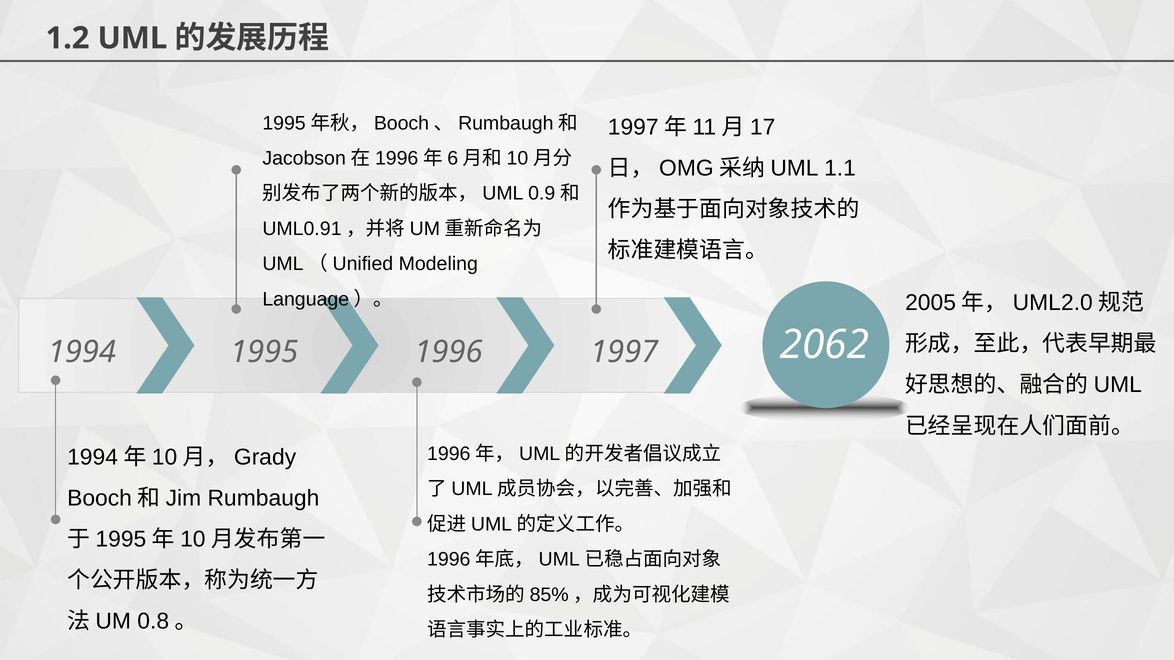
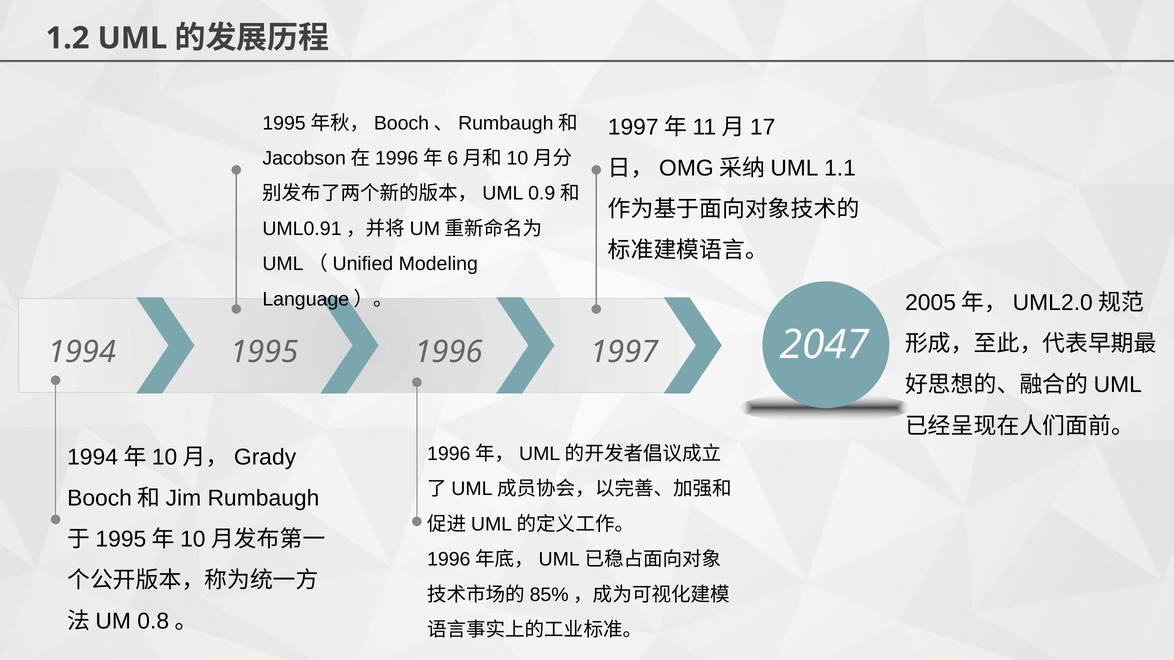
2062: 2062 -> 2047
